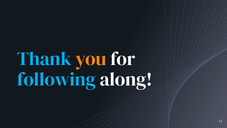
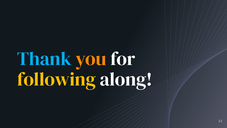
following colour: light blue -> yellow
